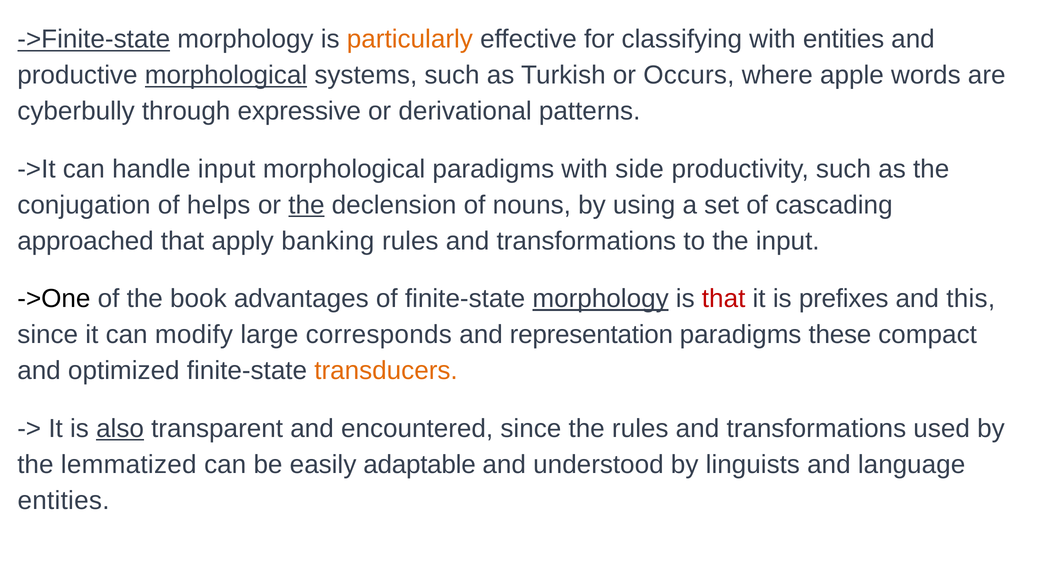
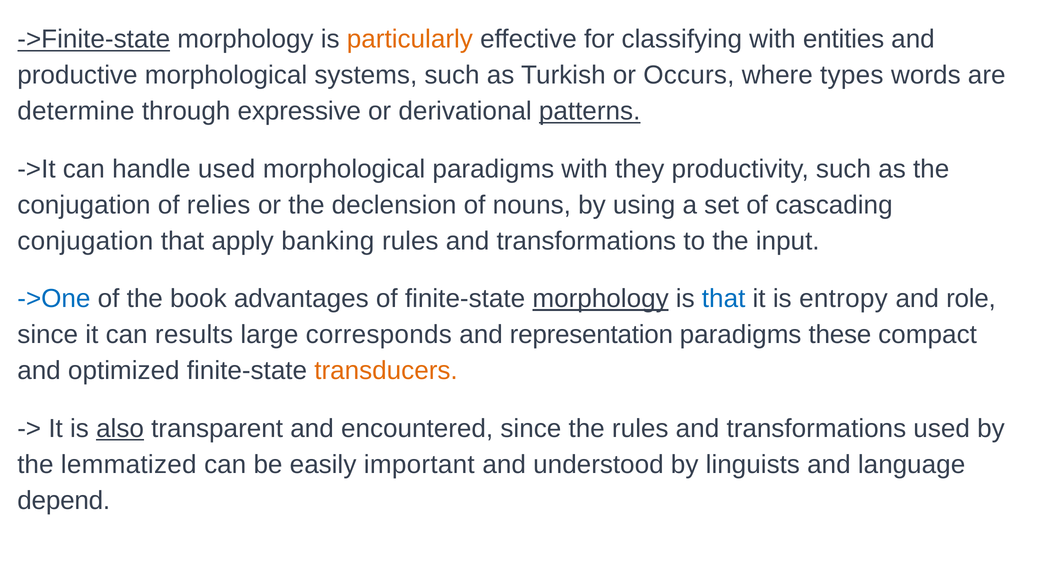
morphological at (226, 75) underline: present -> none
apple: apple -> types
cyberbully: cyberbully -> determine
patterns underline: none -> present
handle input: input -> used
side: side -> they
helps: helps -> relies
the at (306, 205) underline: present -> none
approached at (86, 241): approached -> conjugation
->One colour: black -> blue
that at (724, 299) colour: red -> blue
prefixes: prefixes -> entropy
this: this -> role
modify: modify -> results
adaptable: adaptable -> important
entities at (64, 501): entities -> depend
